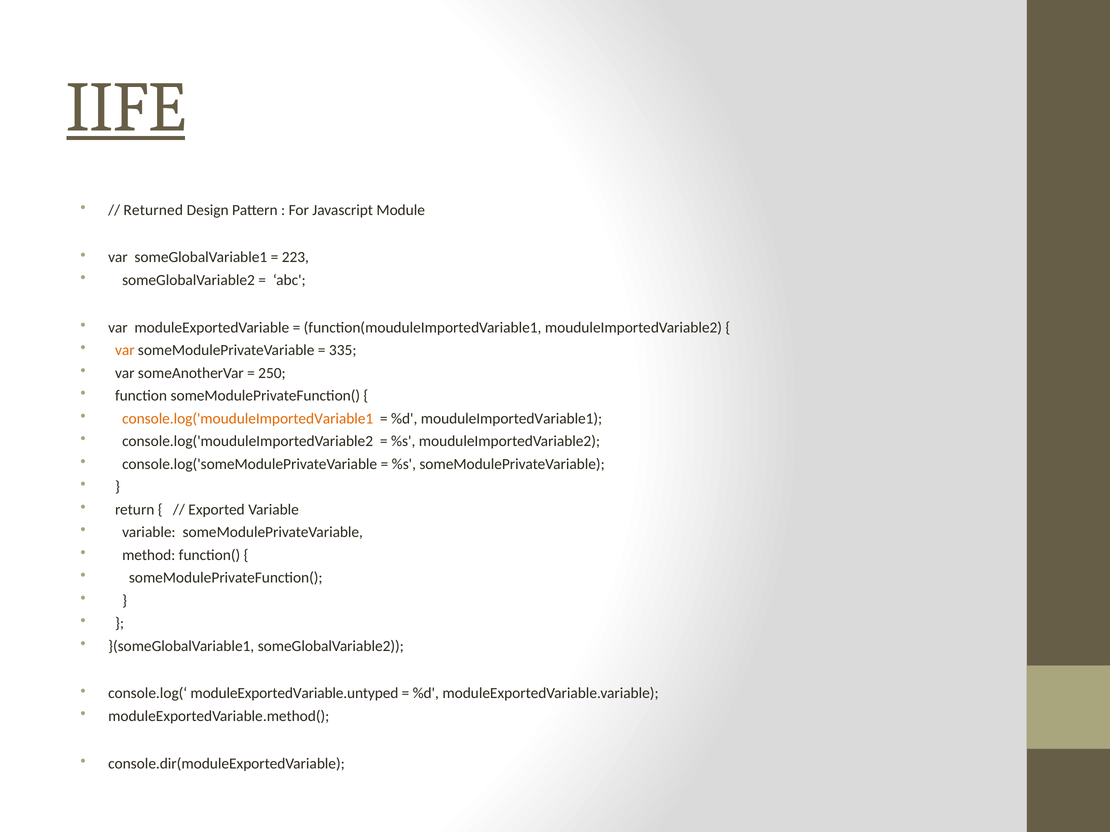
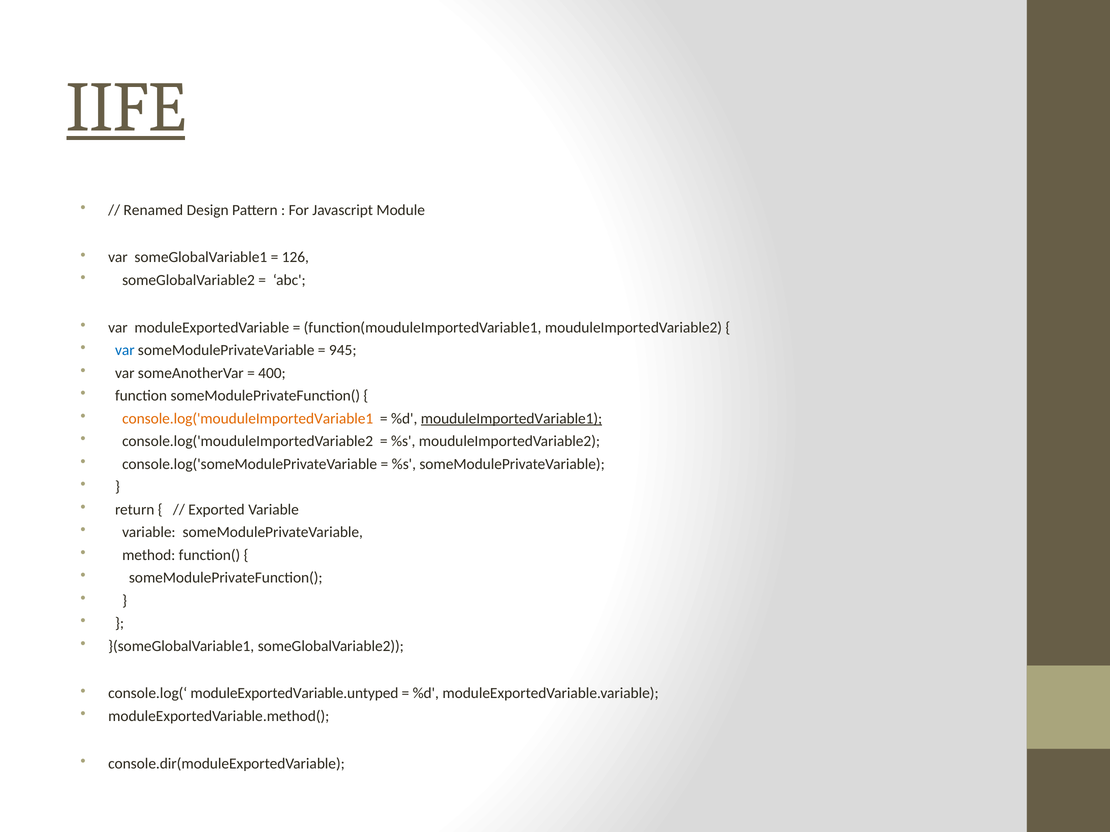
Returned: Returned -> Renamed
223: 223 -> 126
var at (125, 350) colour: orange -> blue
335: 335 -> 945
250: 250 -> 400
mouduleImportedVariable1 underline: none -> present
